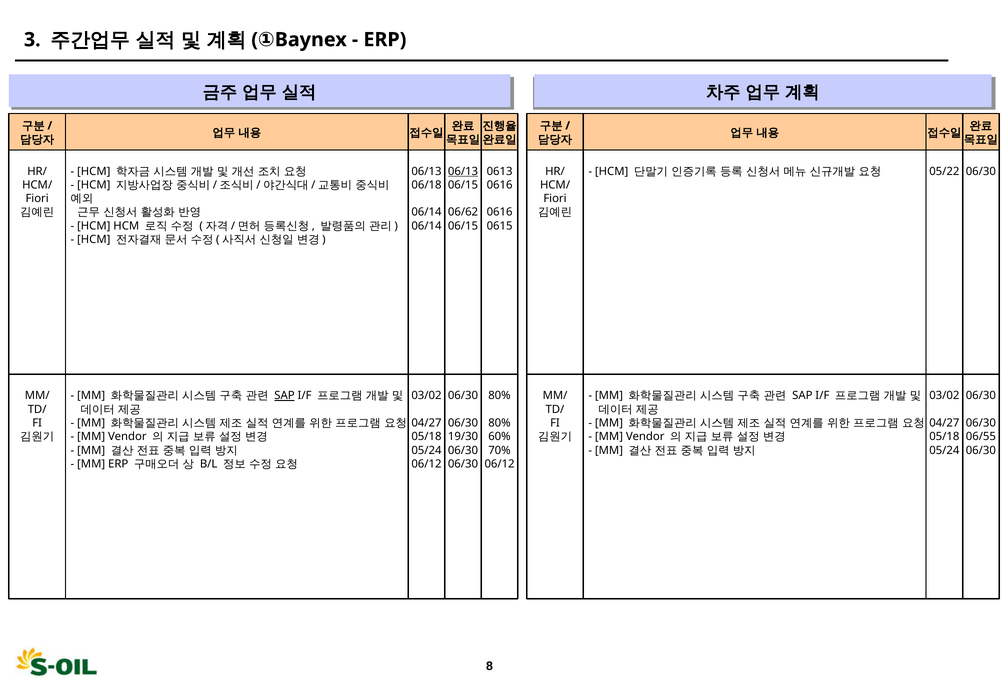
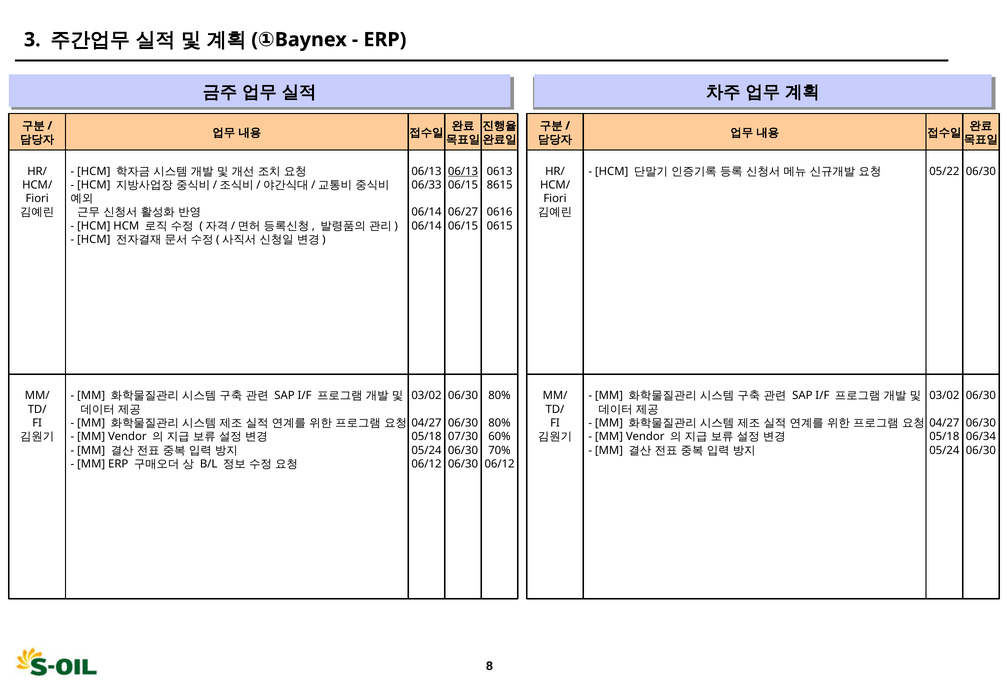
06/18: 06/18 -> 06/33
0616 at (500, 185): 0616 -> 8615
06/62: 06/62 -> 06/27
SAP at (285, 395) underline: present -> none
19/30: 19/30 -> 07/30
06/55: 06/55 -> 06/34
